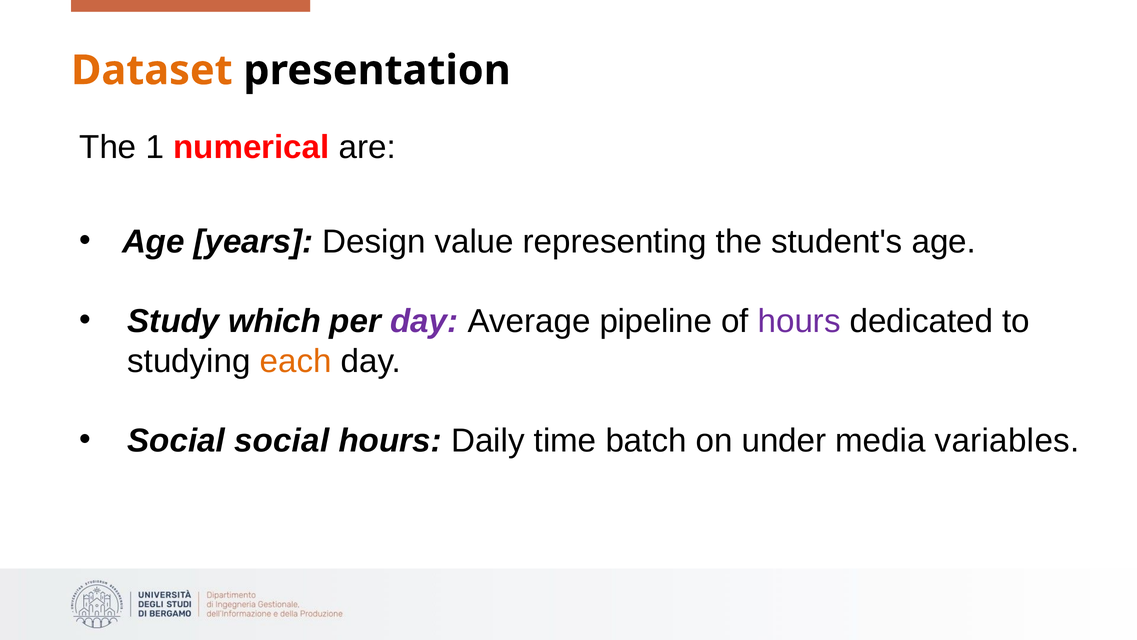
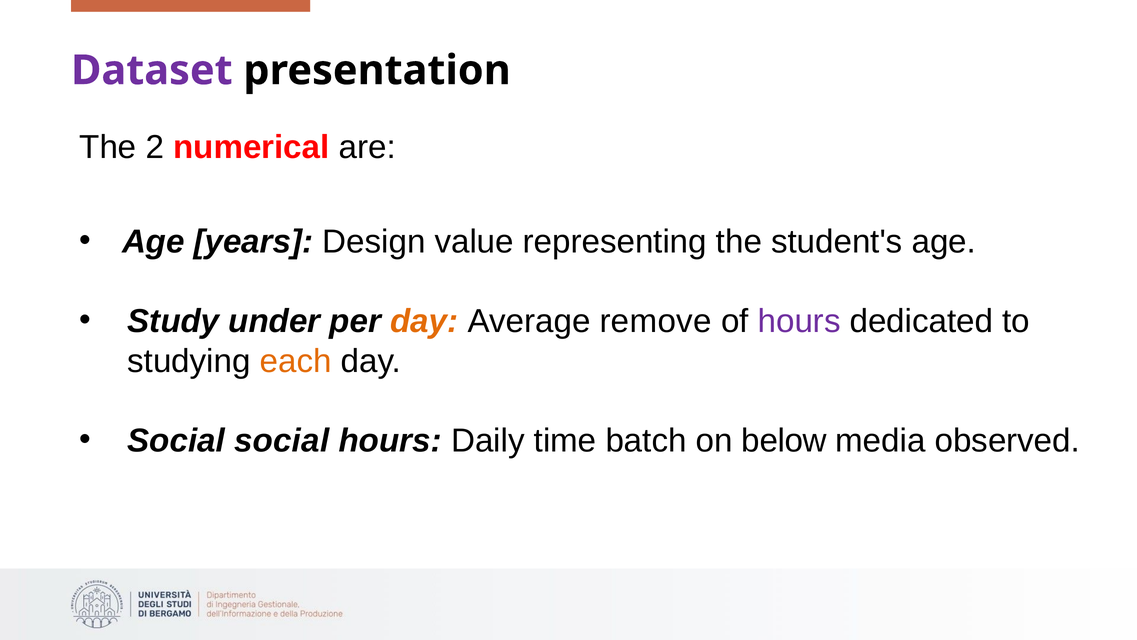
Dataset colour: orange -> purple
1: 1 -> 2
which: which -> under
day at (424, 321) colour: purple -> orange
pipeline: pipeline -> remove
under: under -> below
variables: variables -> observed
